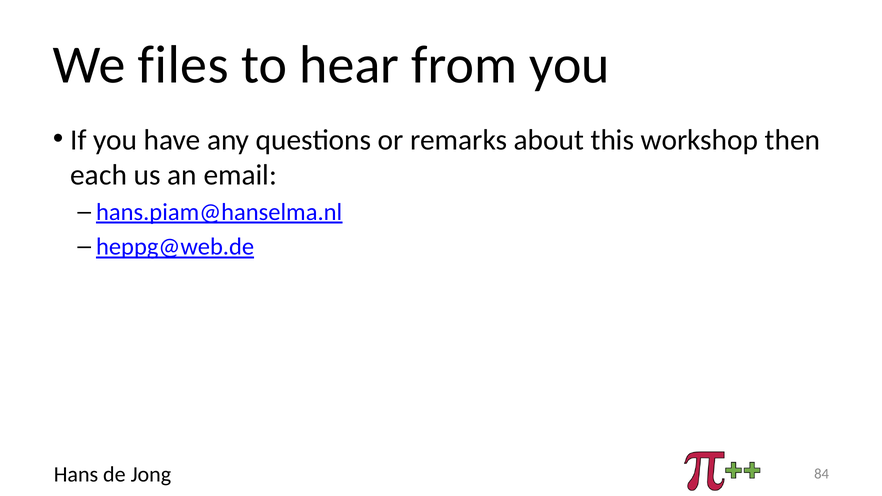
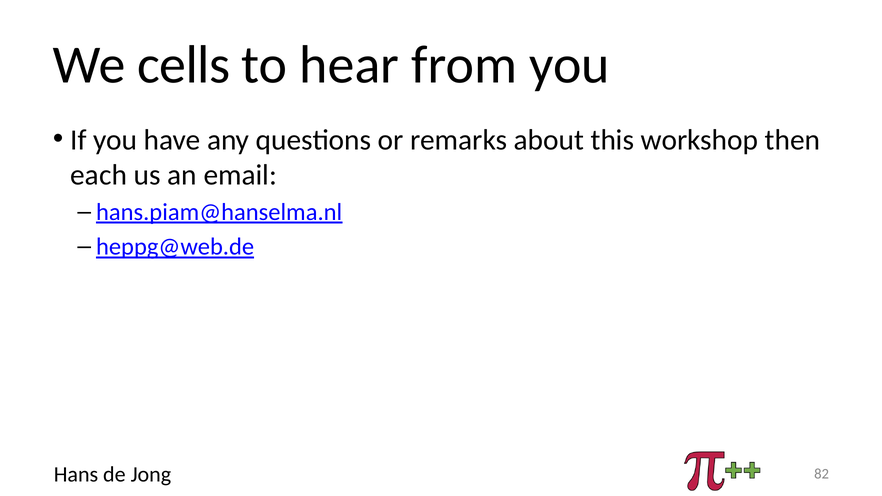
files: files -> cells
84: 84 -> 82
